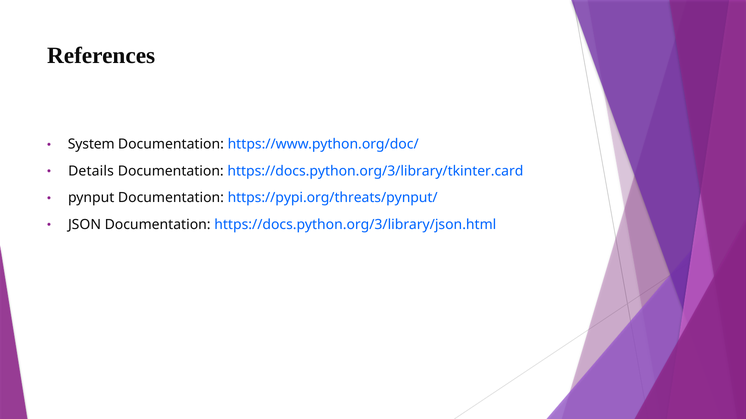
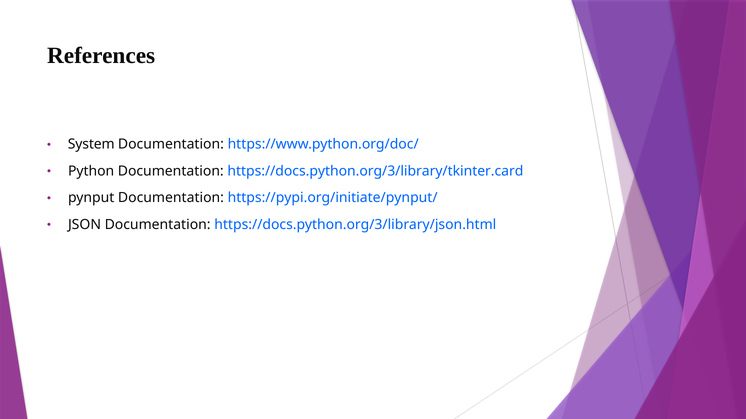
Details: Details -> Python
https://pypi.org/threats/pynput/: https://pypi.org/threats/pynput/ -> https://pypi.org/initiate/pynput/
